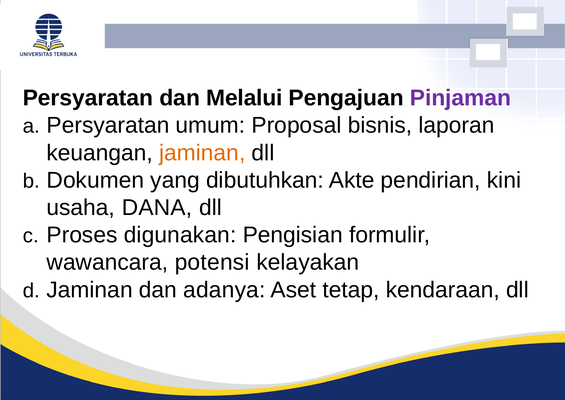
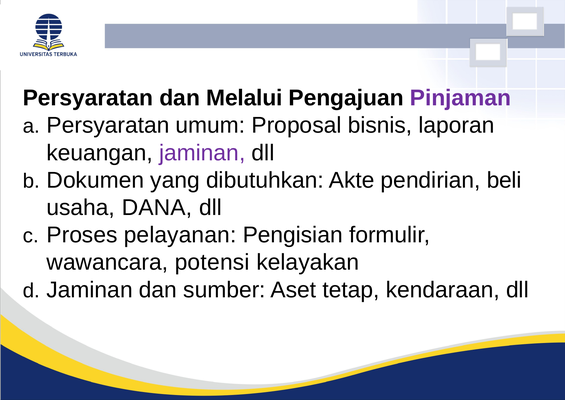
jaminan at (202, 153) colour: orange -> purple
kini: kini -> beli
digunakan: digunakan -> pelayanan
adanya: adanya -> sumber
